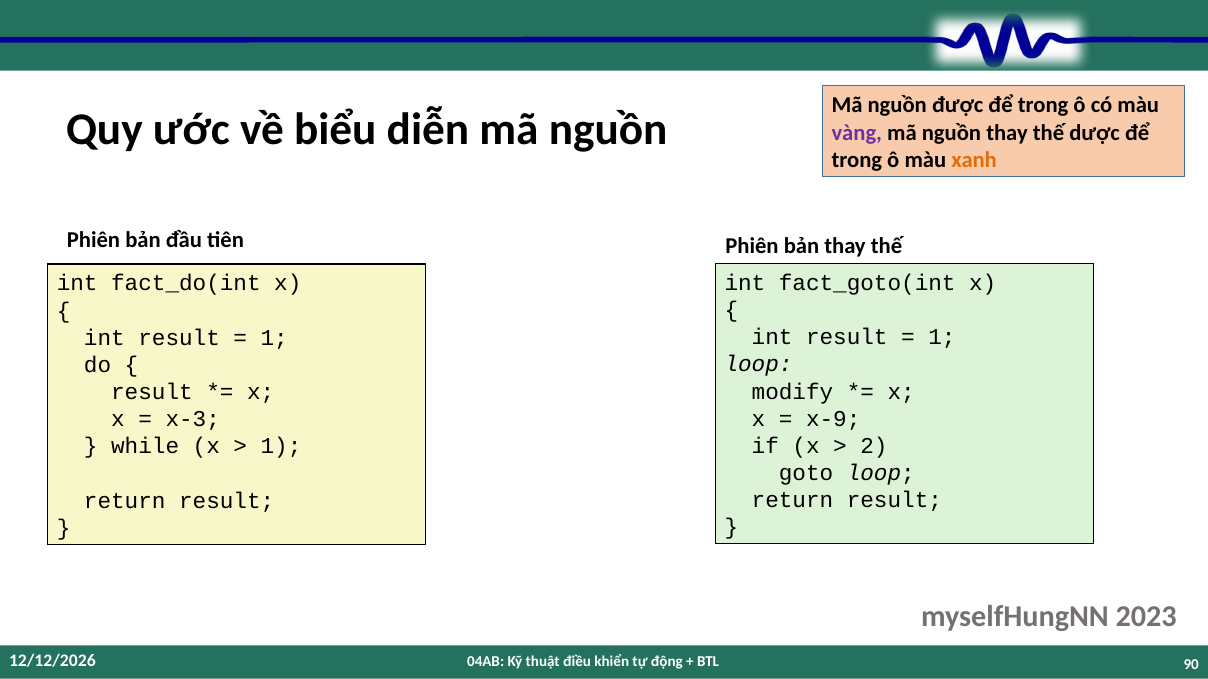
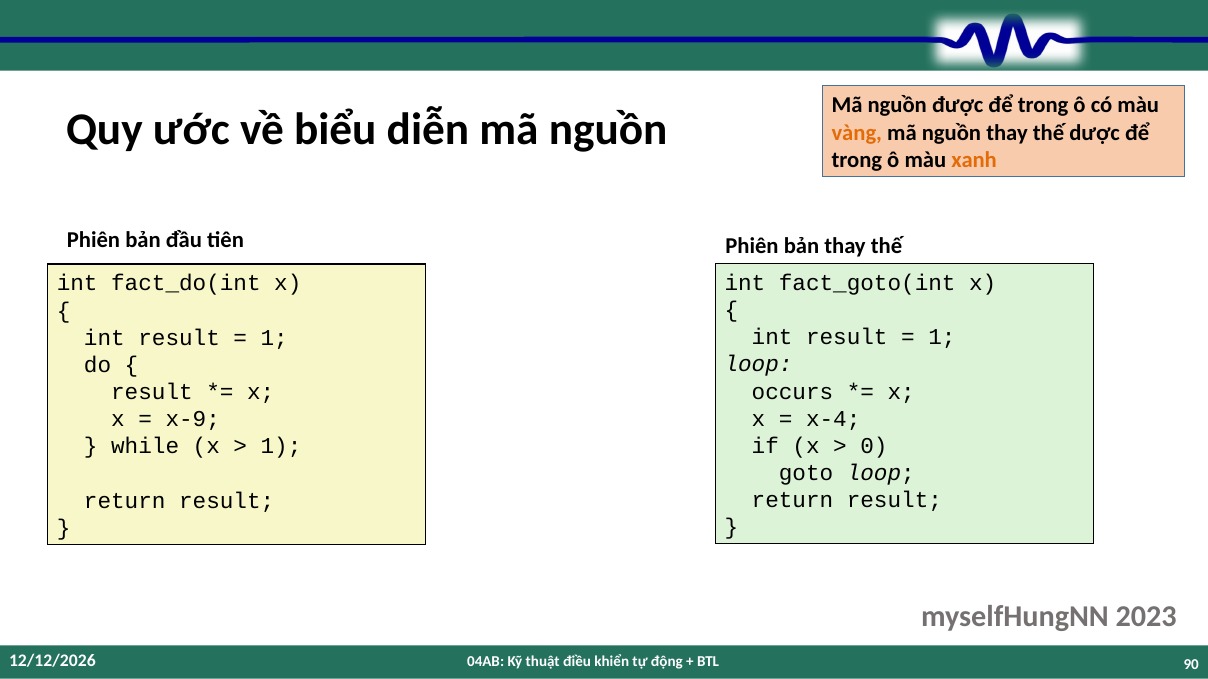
vàng colour: purple -> orange
modify: modify -> occurs
x-9: x-9 -> x-4
x-3: x-3 -> x-9
2: 2 -> 0
